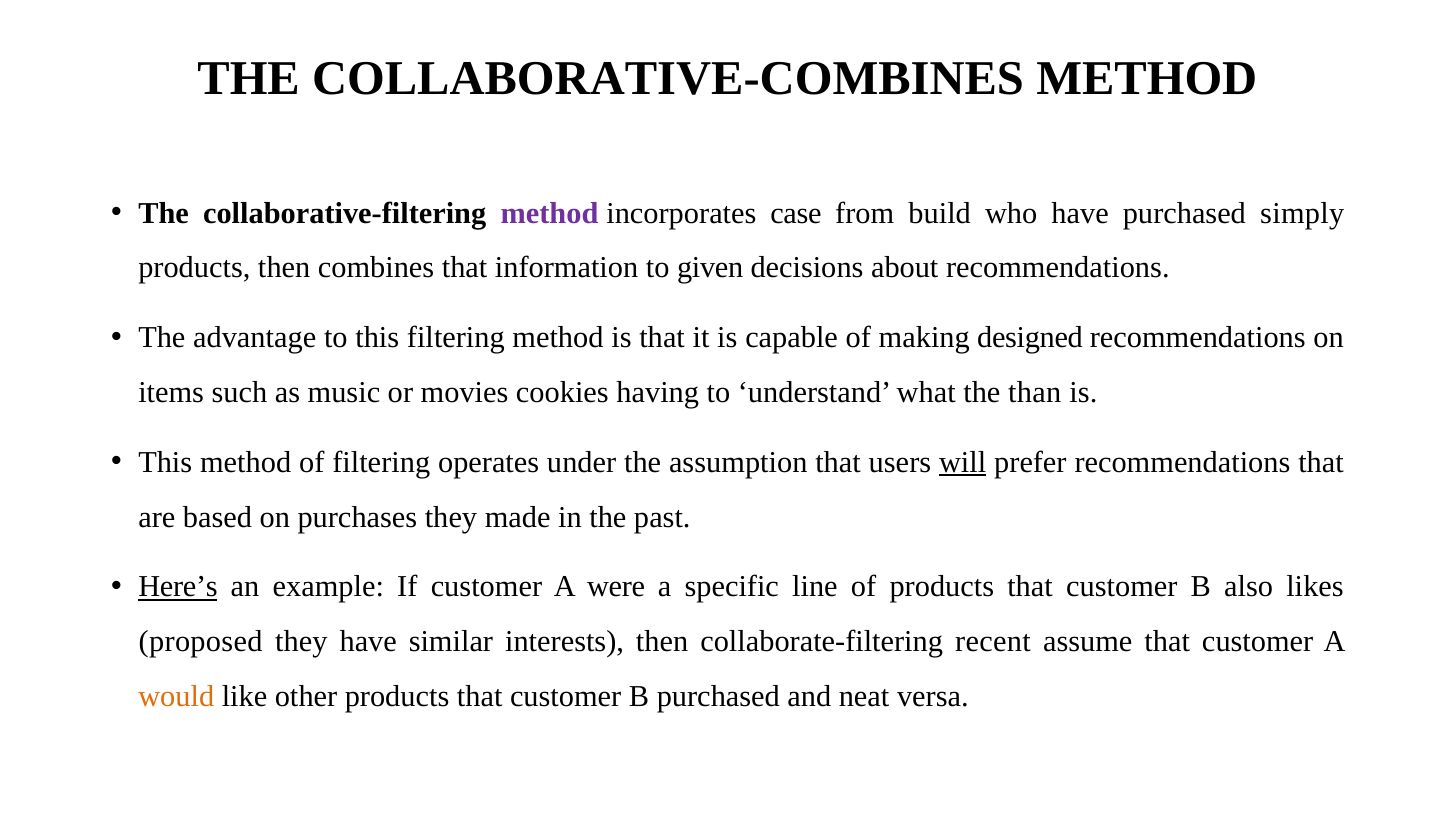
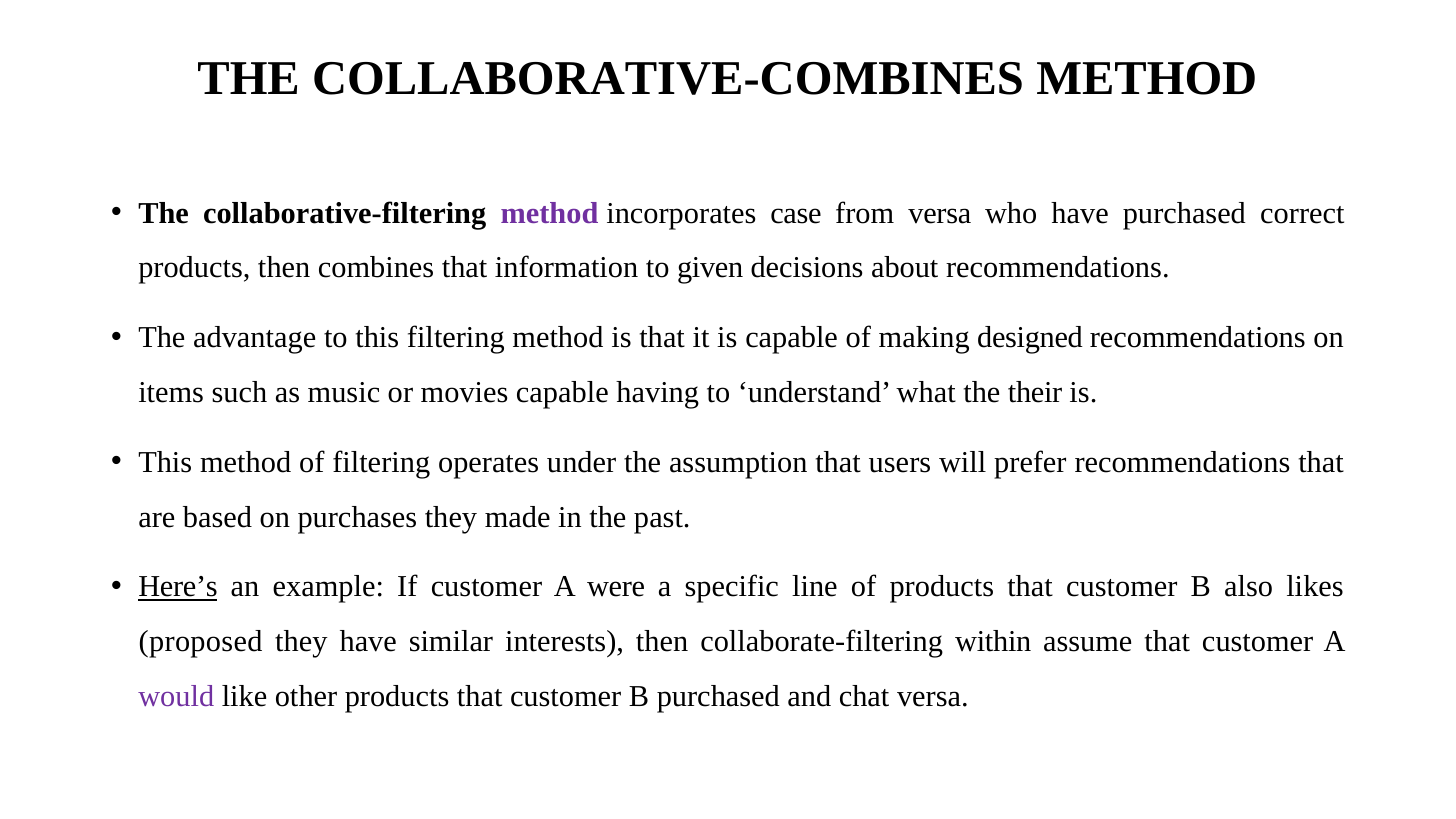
from build: build -> versa
simply: simply -> correct
movies cookies: cookies -> capable
than: than -> their
will underline: present -> none
recent: recent -> within
would colour: orange -> purple
neat: neat -> chat
